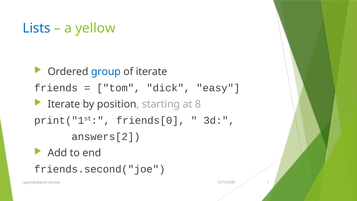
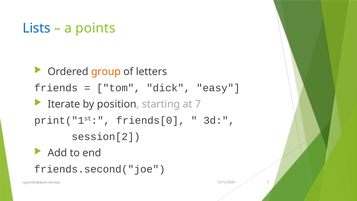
yellow: yellow -> points
group colour: blue -> orange
of iterate: iterate -> letters
8: 8 -> 7
answers[2: answers[2 -> session[2
